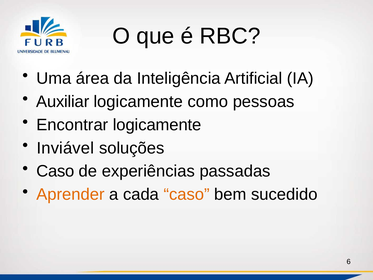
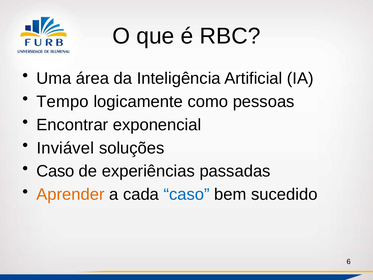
Auxiliar: Auxiliar -> Tempo
Encontrar logicamente: logicamente -> exponencial
caso at (187, 194) colour: orange -> blue
